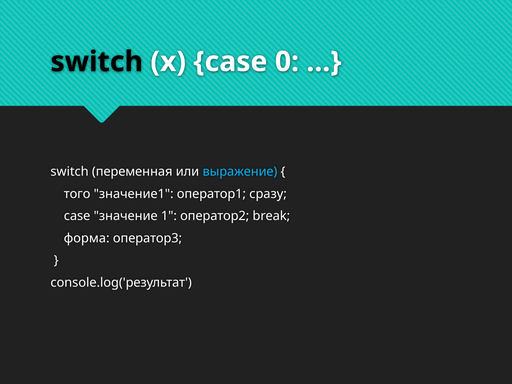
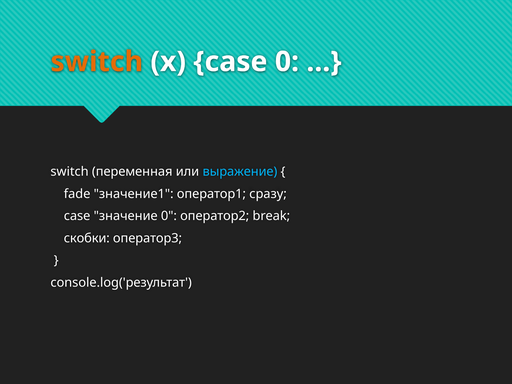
switch at (97, 62) colour: black -> orange
того: того -> fade
значение 1: 1 -> 0
форма: форма -> скобки
